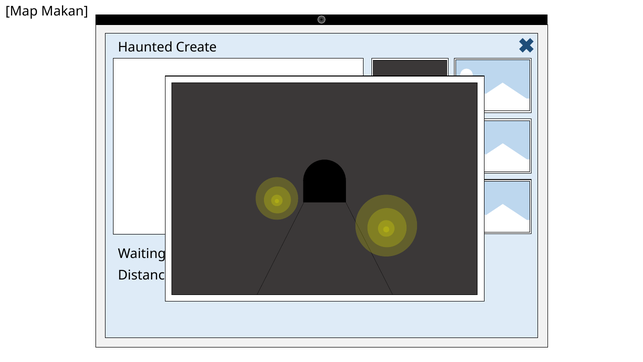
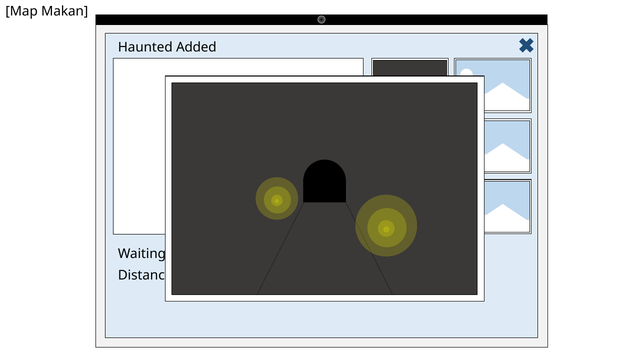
Create: Create -> Added
